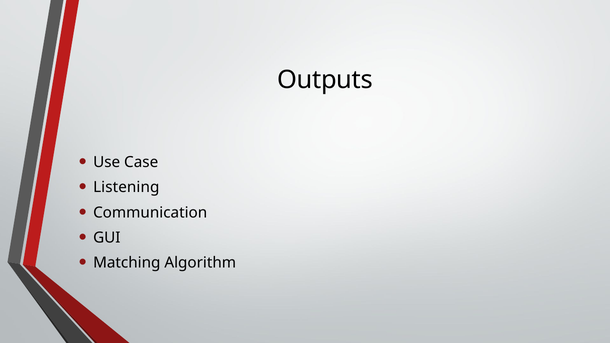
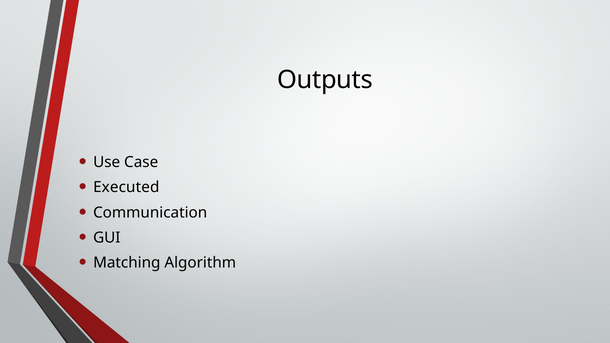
Listening: Listening -> Executed
